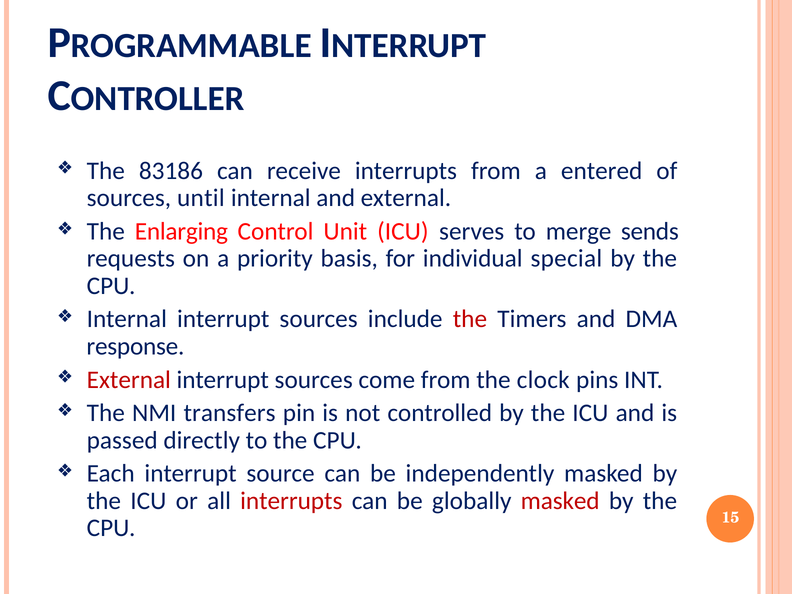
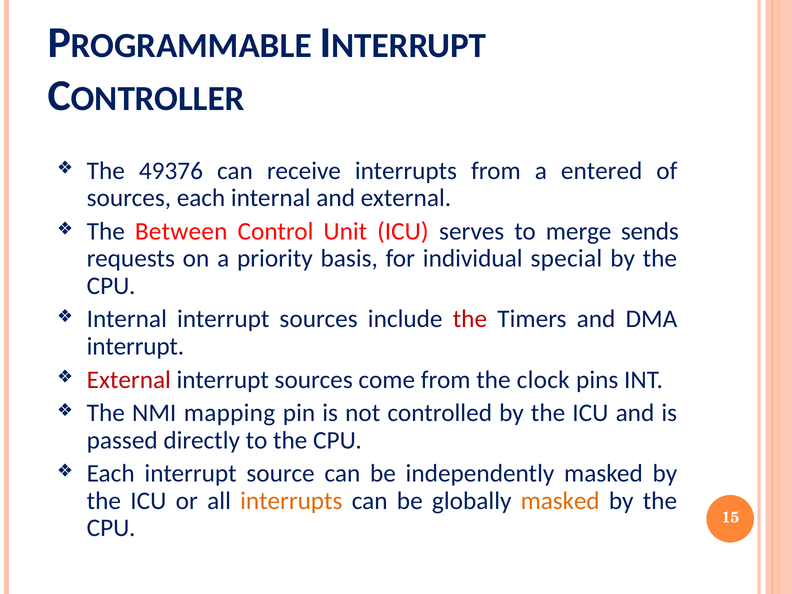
83186: 83186 -> 49376
sources until: until -> each
Enlarging: Enlarging -> Between
response at (135, 346): response -> interrupt
transfers: transfers -> mapping
interrupts at (291, 501) colour: red -> orange
masked at (560, 501) colour: red -> orange
